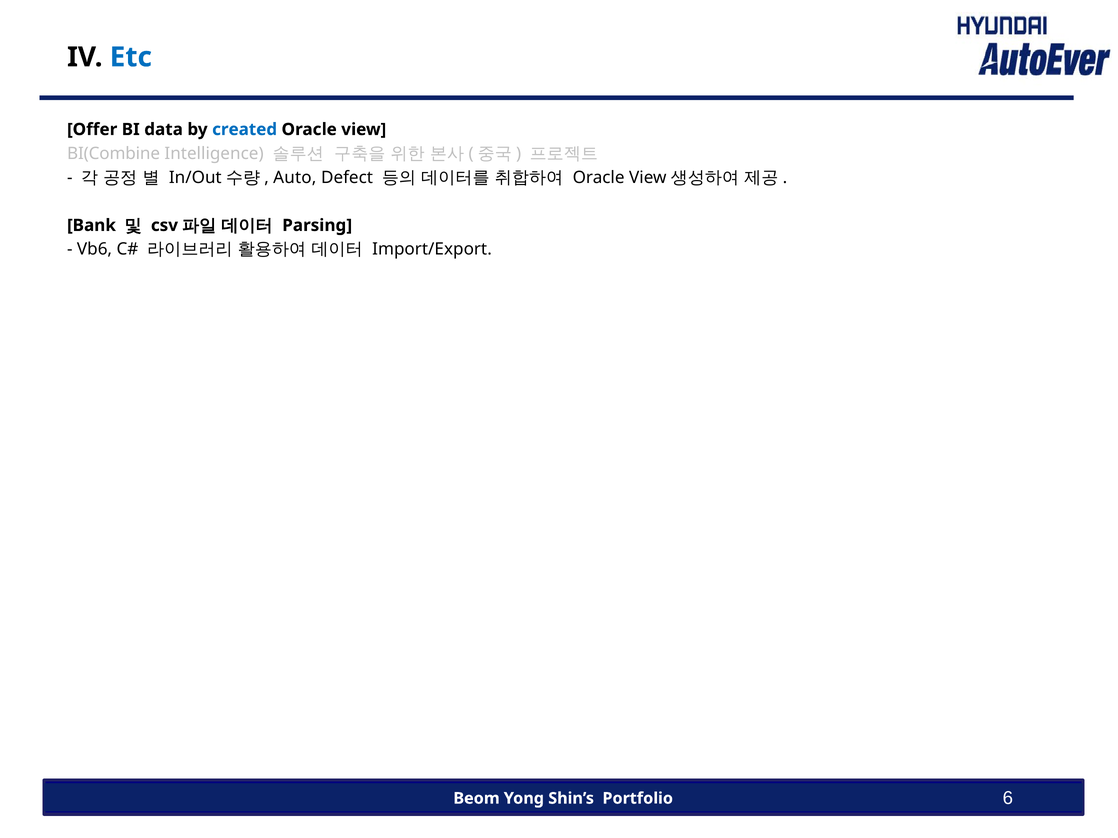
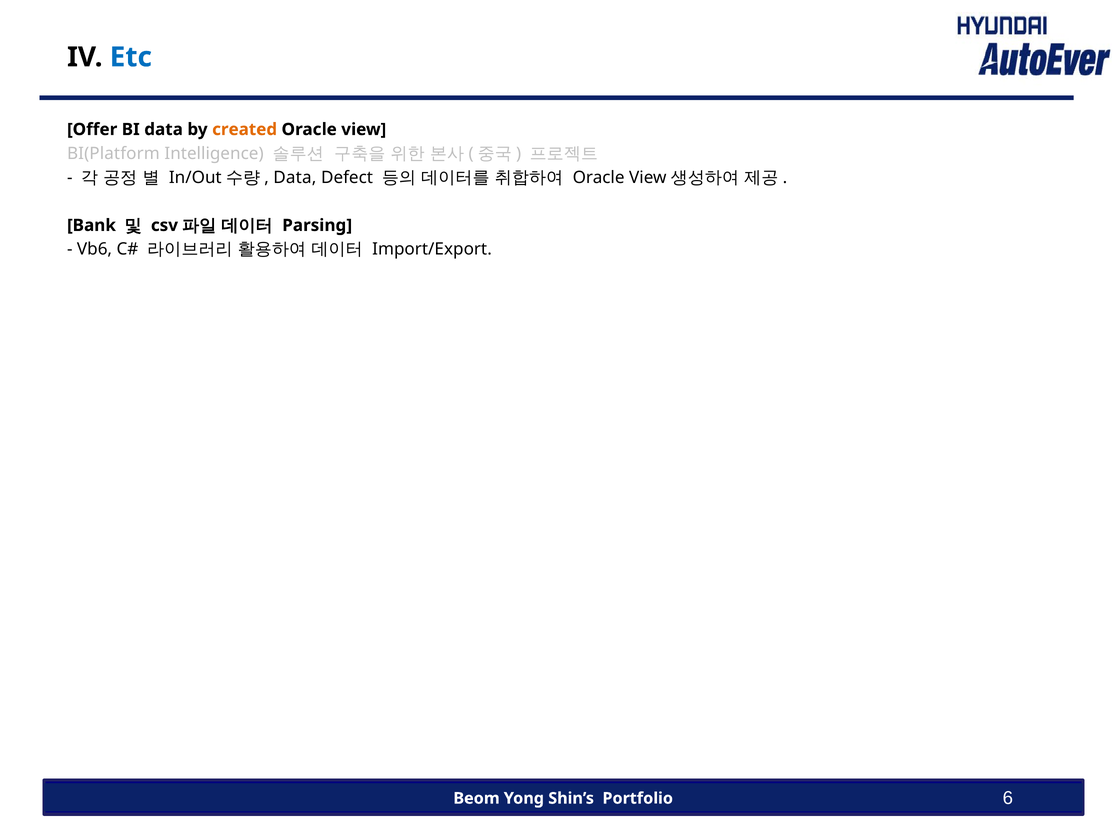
created colour: blue -> orange
BI(Combine: BI(Combine -> BI(Platform
Auto at (295, 178): Auto -> Data
